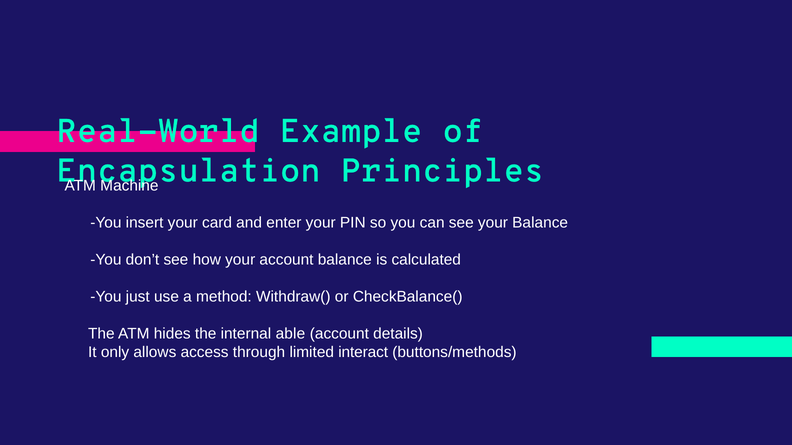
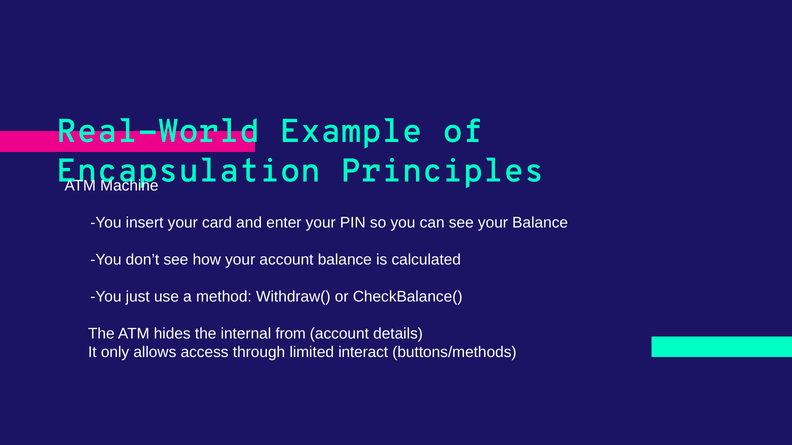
able: able -> from
